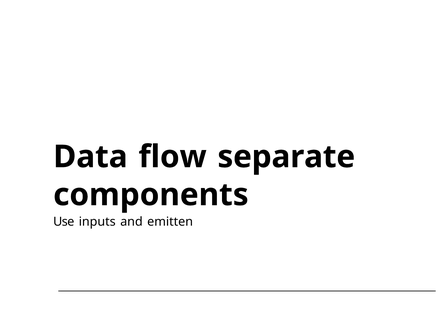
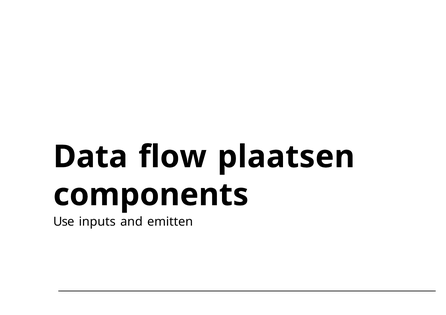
separate: separate -> plaatsen
